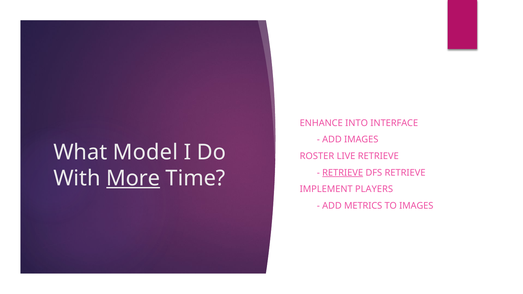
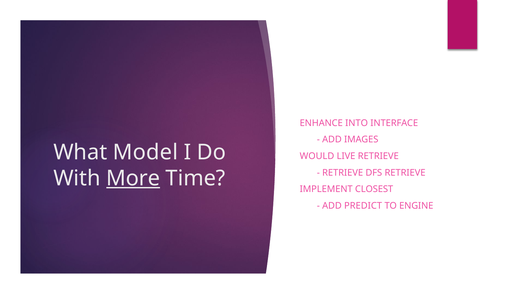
ROSTER: ROSTER -> WOULD
RETRIEVE at (343, 173) underline: present -> none
PLAYERS: PLAYERS -> CLOSEST
METRICS: METRICS -> PREDICT
TO IMAGES: IMAGES -> ENGINE
